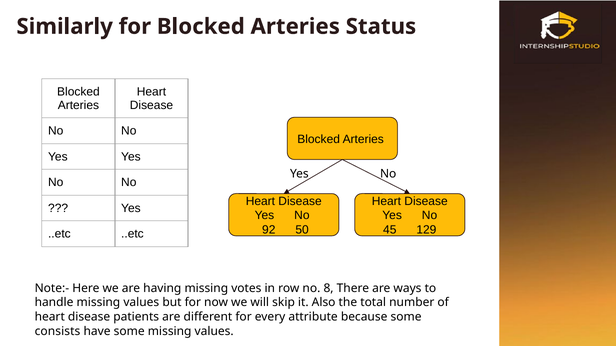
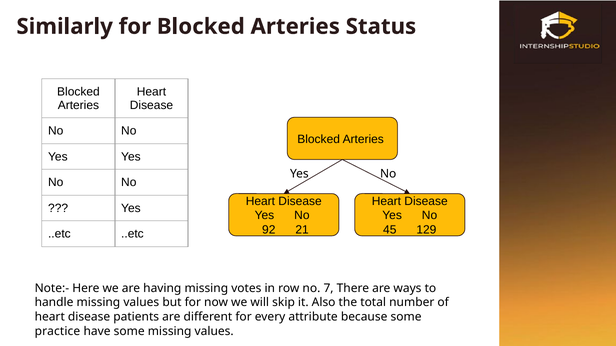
50: 50 -> 21
8: 8 -> 7
consists: consists -> practice
